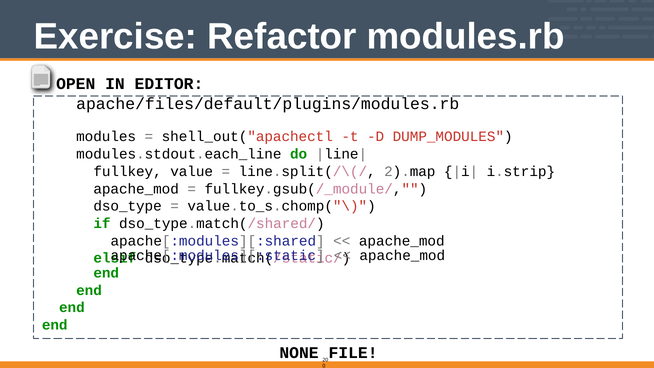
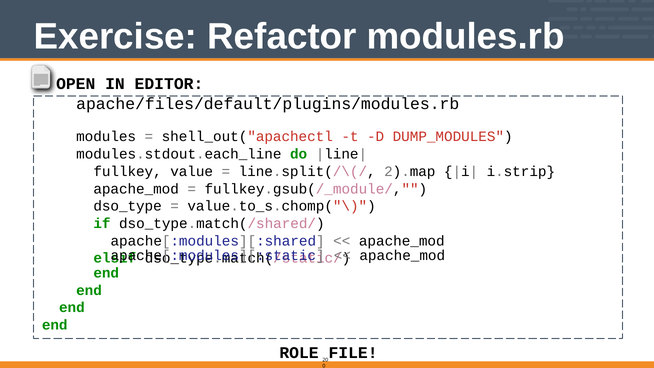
NONE: NONE -> ROLE
